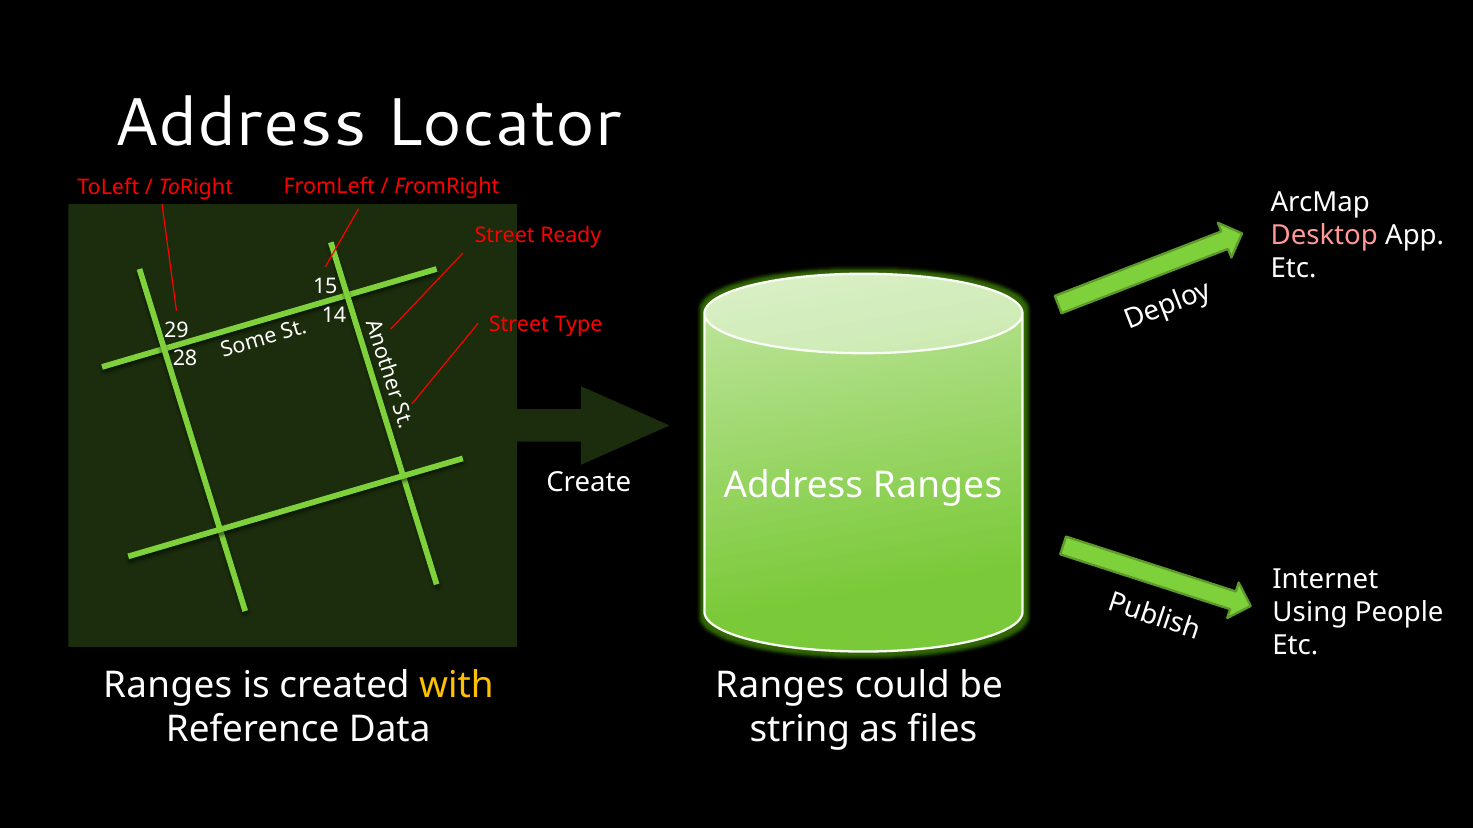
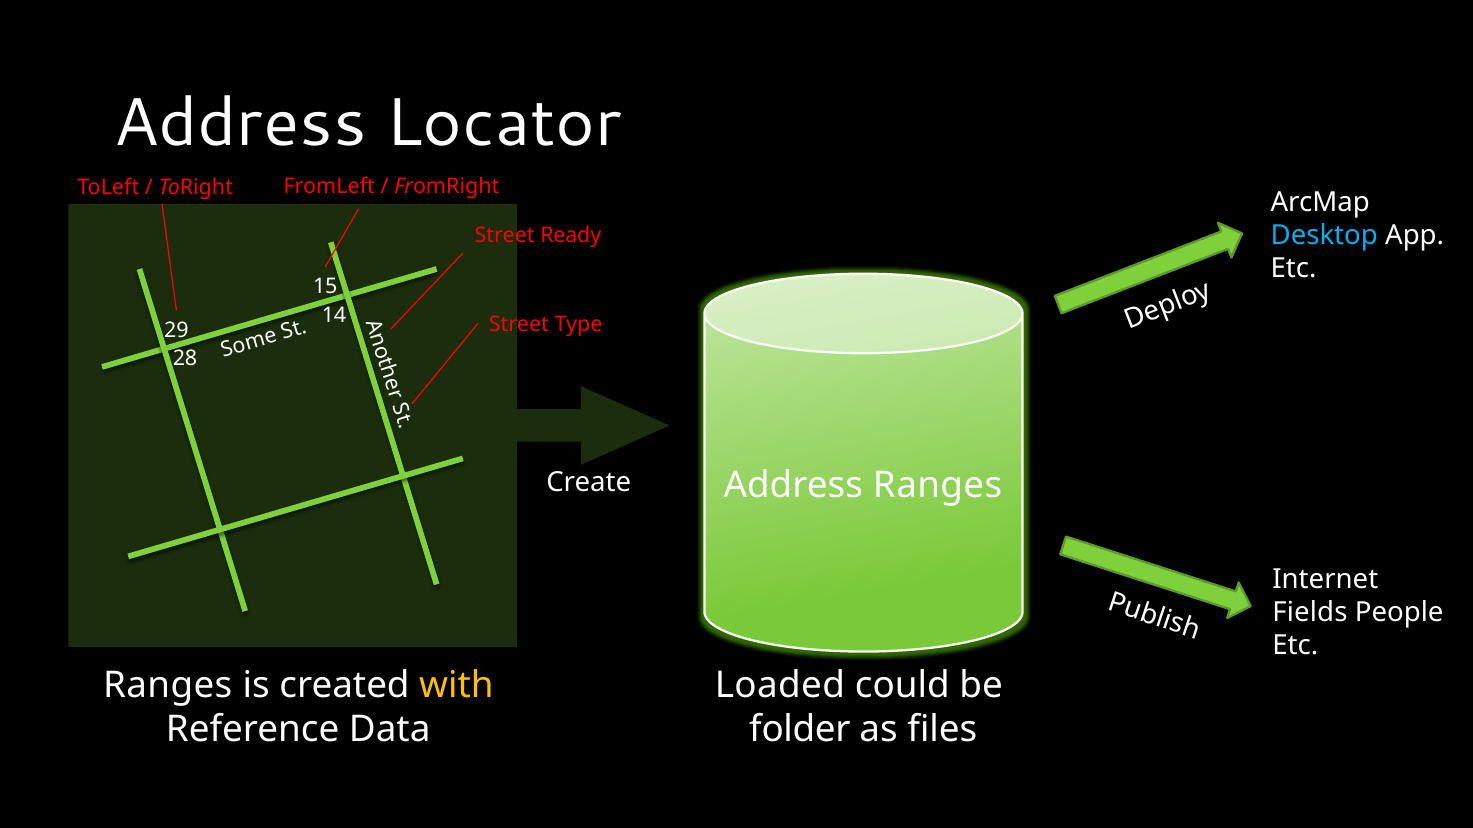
Desktop colour: pink -> light blue
Using: Using -> Fields
Ranges at (780, 686): Ranges -> Loaded
string: string -> folder
